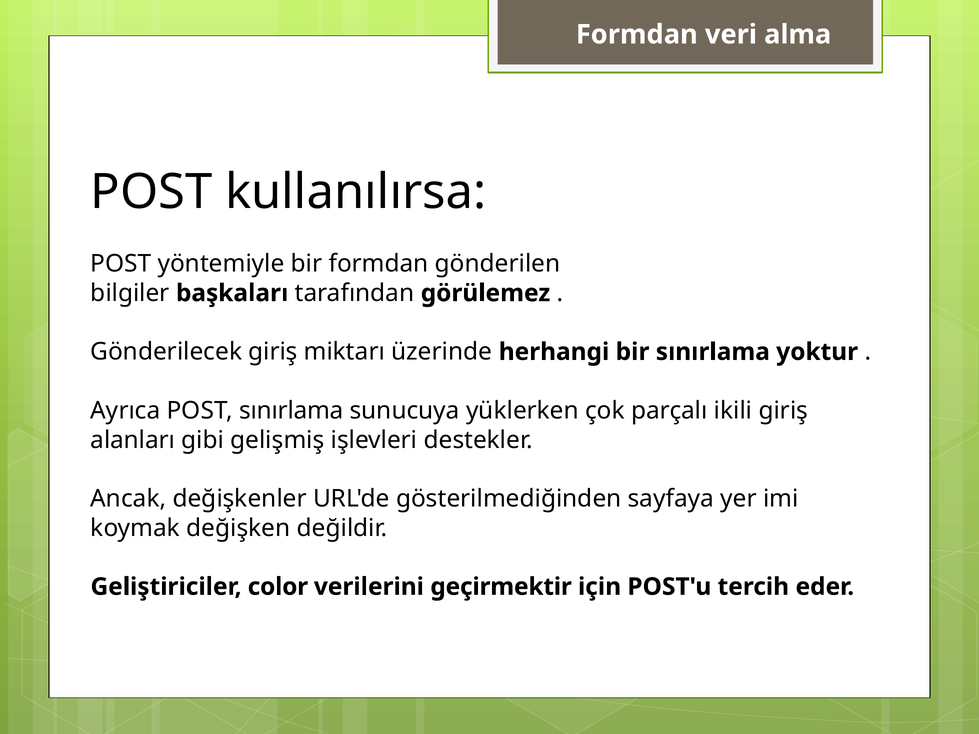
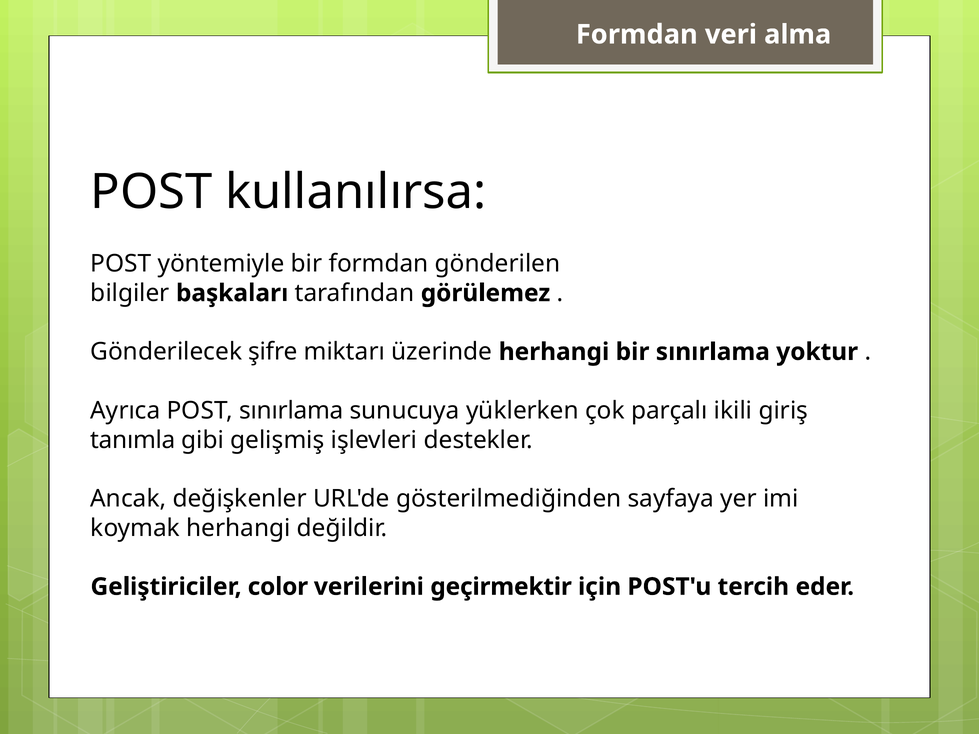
Gönderilecek giriş: giriş -> şifre
alanları: alanları -> tanımla
koymak değişken: değişken -> herhangi
